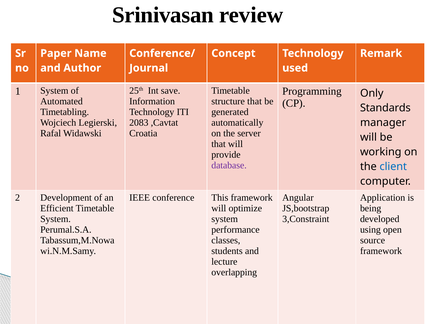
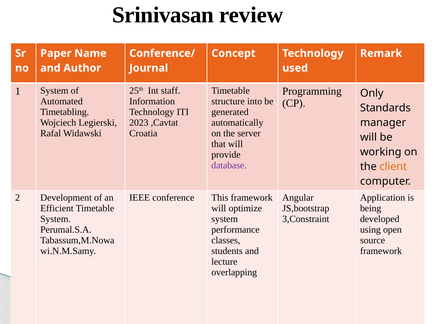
save: save -> staff
structure that: that -> into
2083: 2083 -> 2023
client colour: blue -> orange
